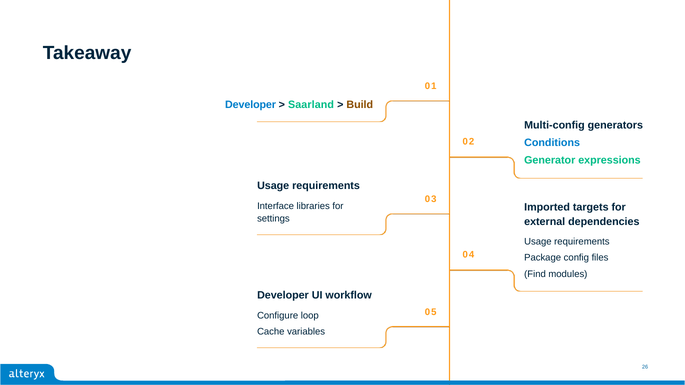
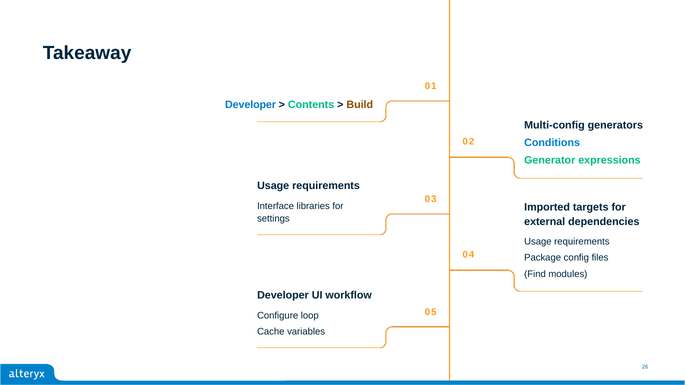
Saarland: Saarland -> Contents
